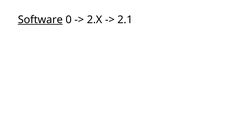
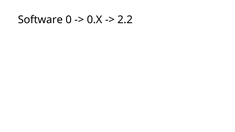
Software underline: present -> none
2.X: 2.X -> 0.X
2.1: 2.1 -> 2.2
